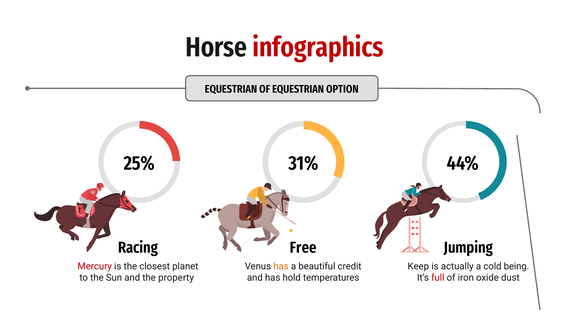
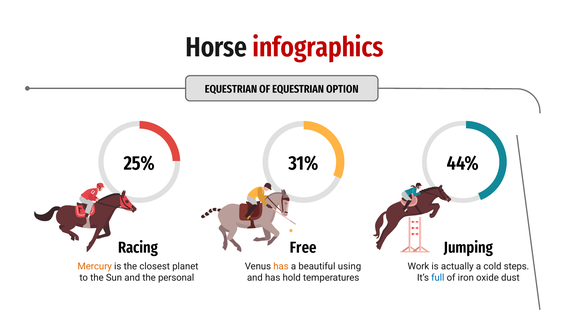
Mercury colour: red -> orange
credit: credit -> using
Keep: Keep -> Work
being: being -> steps
property: property -> personal
full colour: red -> blue
